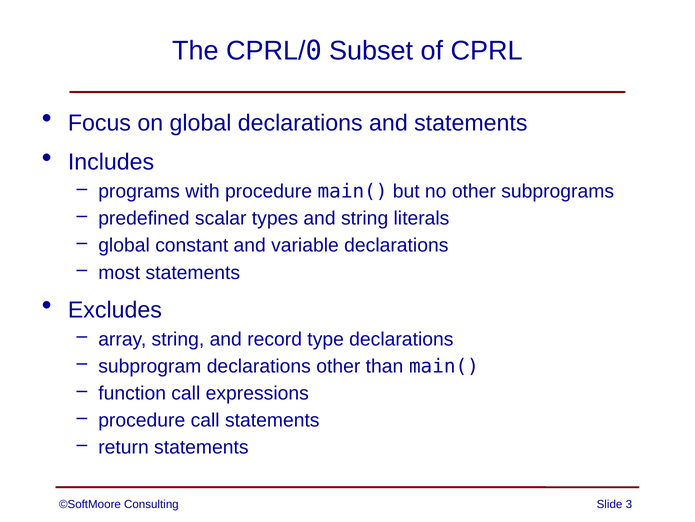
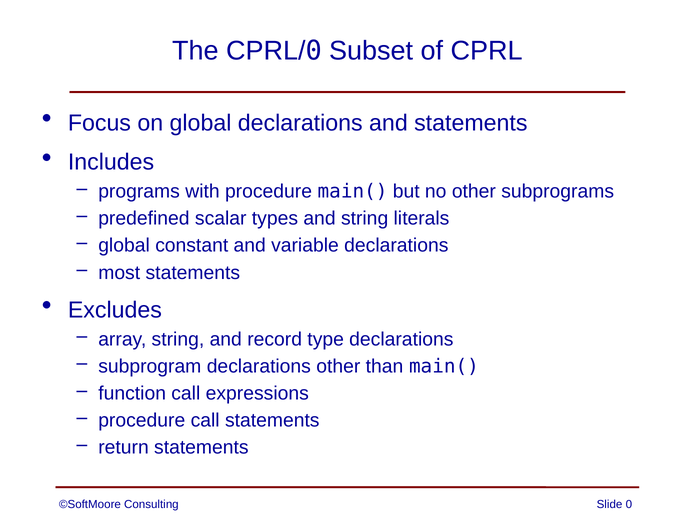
3: 3 -> 0
